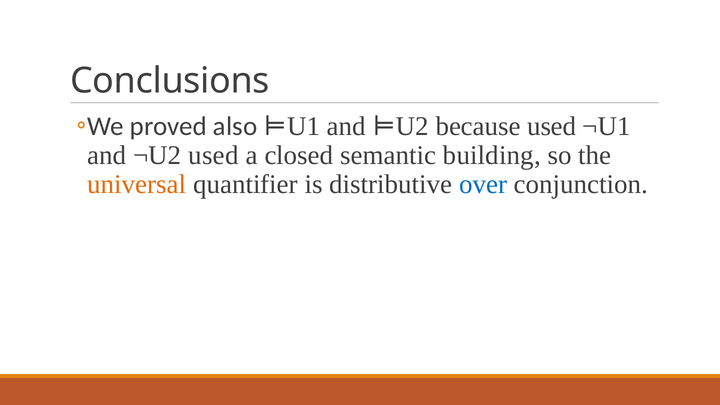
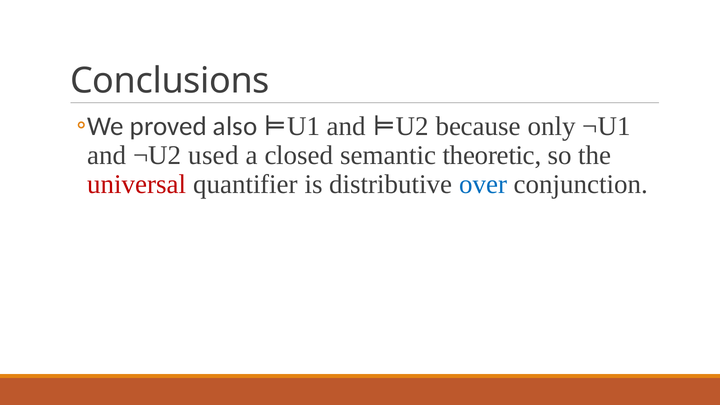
because used: used -> only
building: building -> theoretic
universal colour: orange -> red
